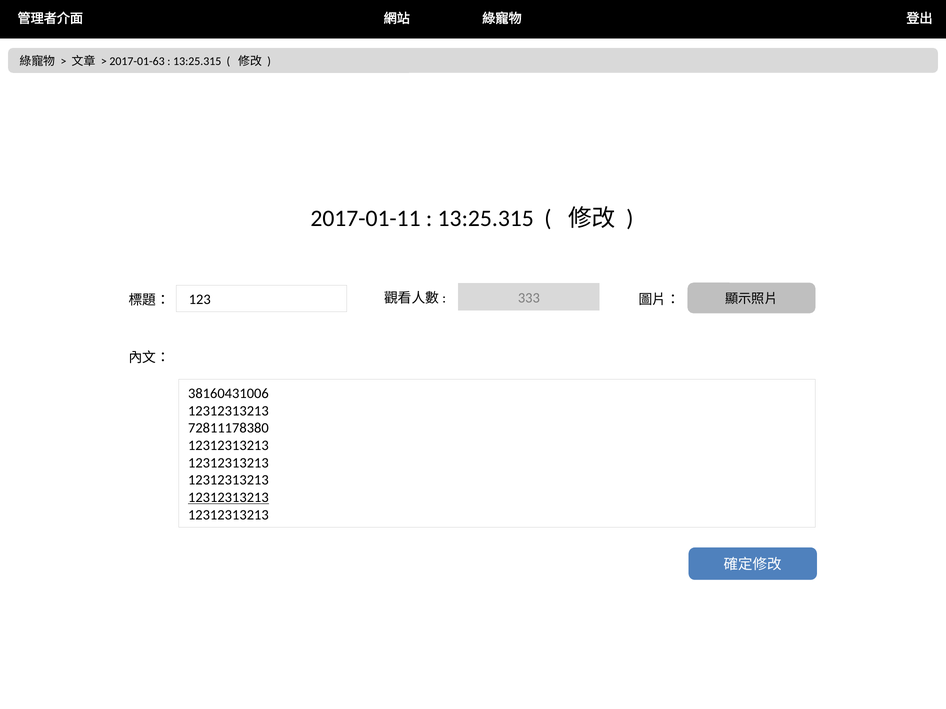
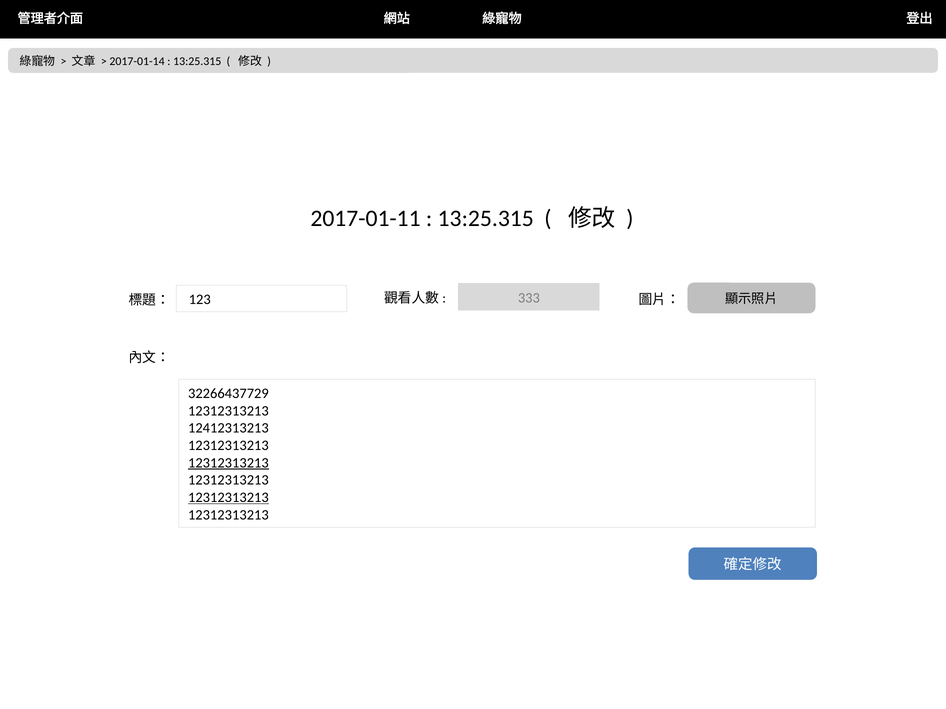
2017-01-63: 2017-01-63 -> 2017-01-14
38160431006: 38160431006 -> 32266437729
72811178380: 72811178380 -> 12412313213
12312313213 at (228, 463) underline: none -> present
